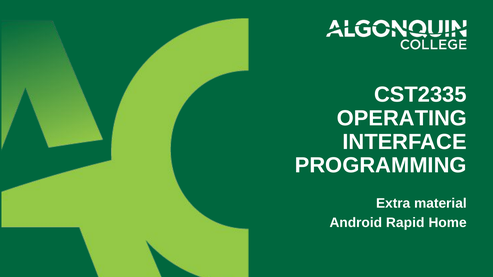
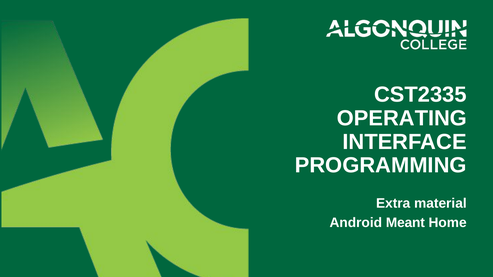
Rapid: Rapid -> Meant
